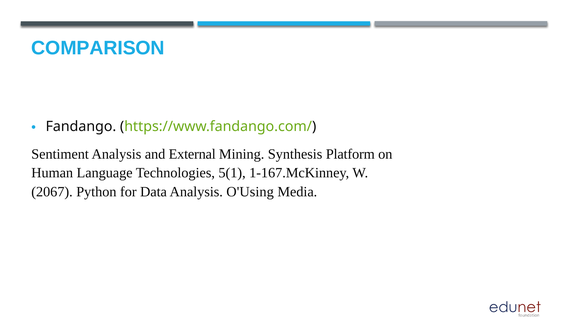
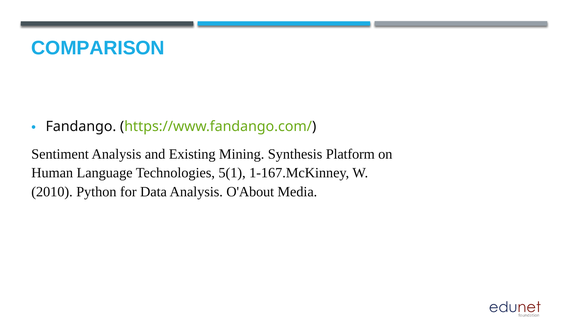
External: External -> Existing
2067: 2067 -> 2010
O'Using: O'Using -> O'About
